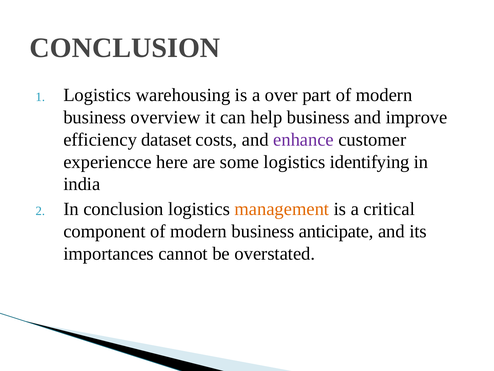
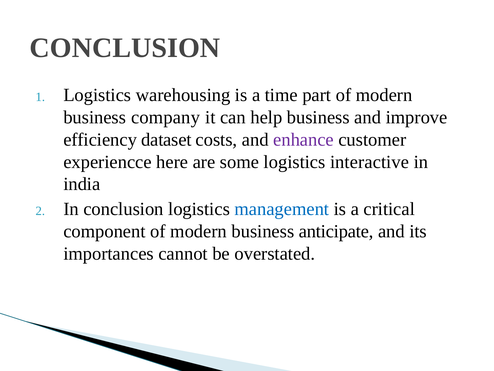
over: over -> time
overview: overview -> company
identifying: identifying -> interactive
management colour: orange -> blue
